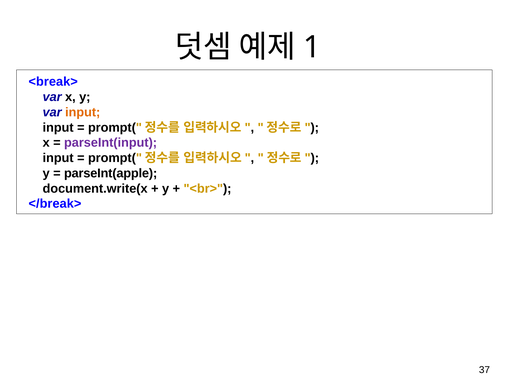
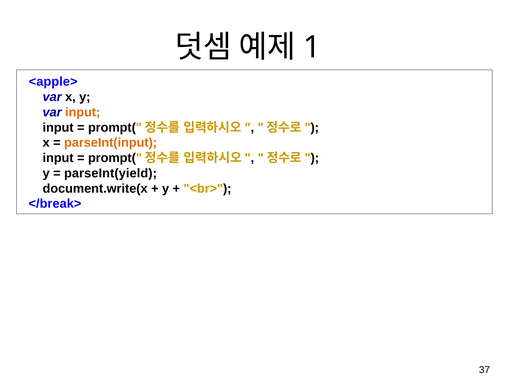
<break>: <break> -> <apple>
parseInt(input colour: purple -> orange
parseInt(apple: parseInt(apple -> parseInt(yield
